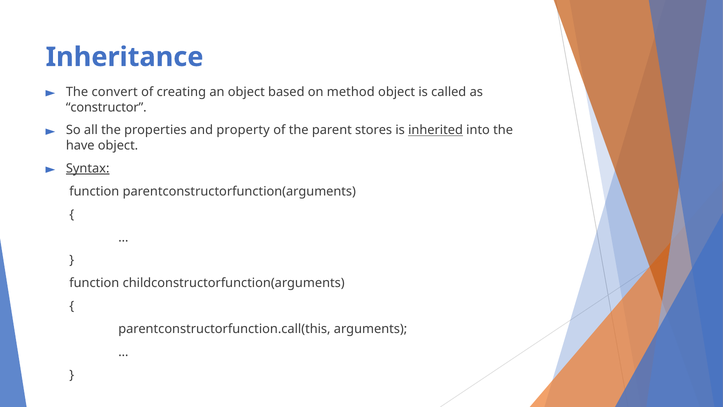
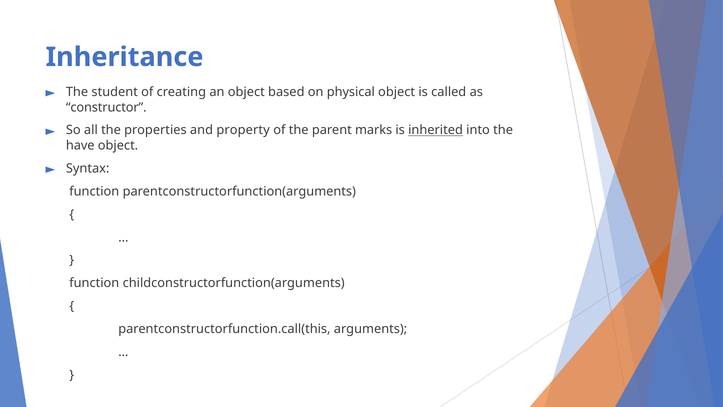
convert: convert -> student
method: method -> physical
stores: stores -> marks
Syntax underline: present -> none
